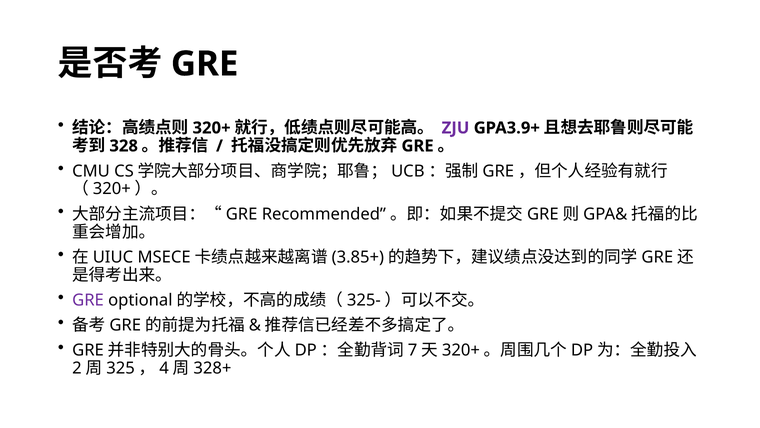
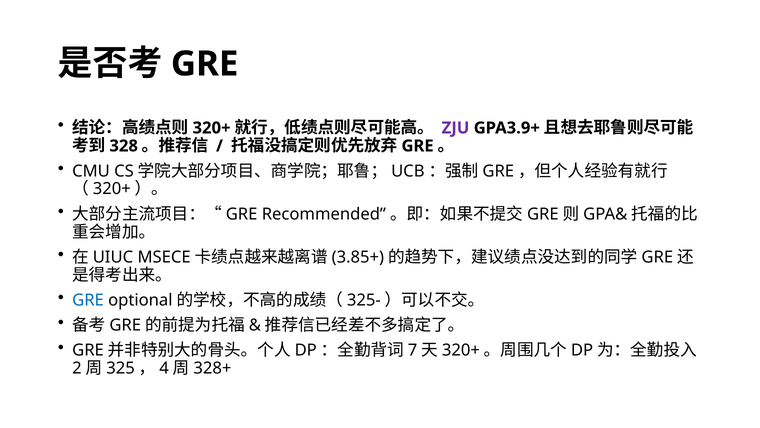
GRE at (88, 300) colour: purple -> blue
